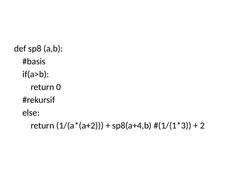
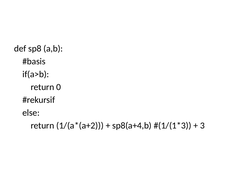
2: 2 -> 3
